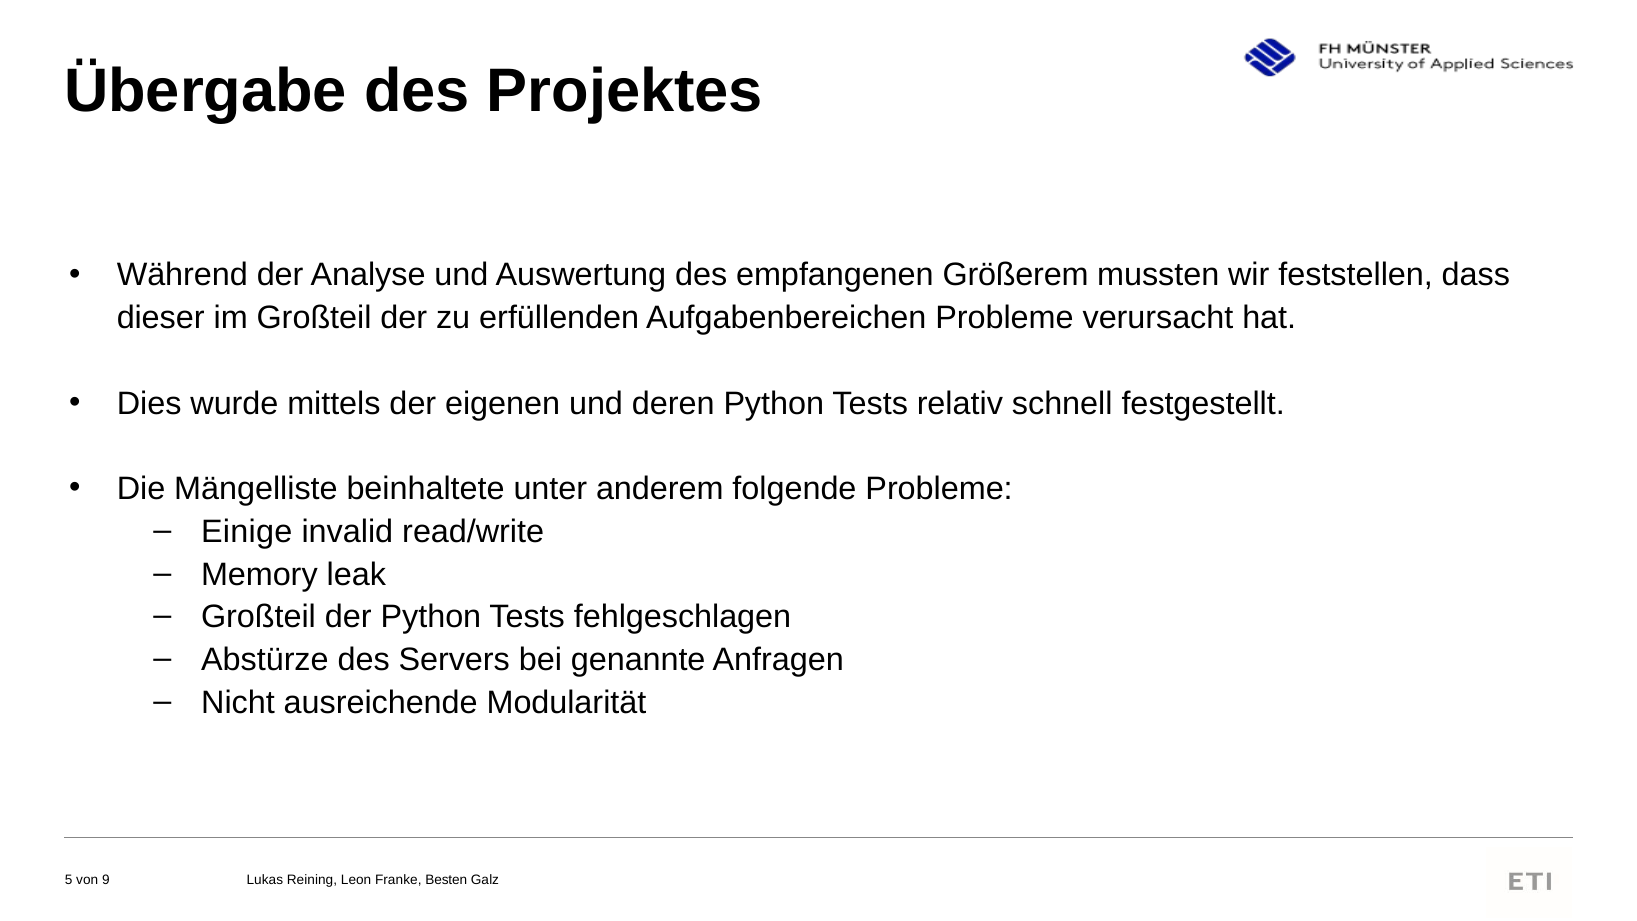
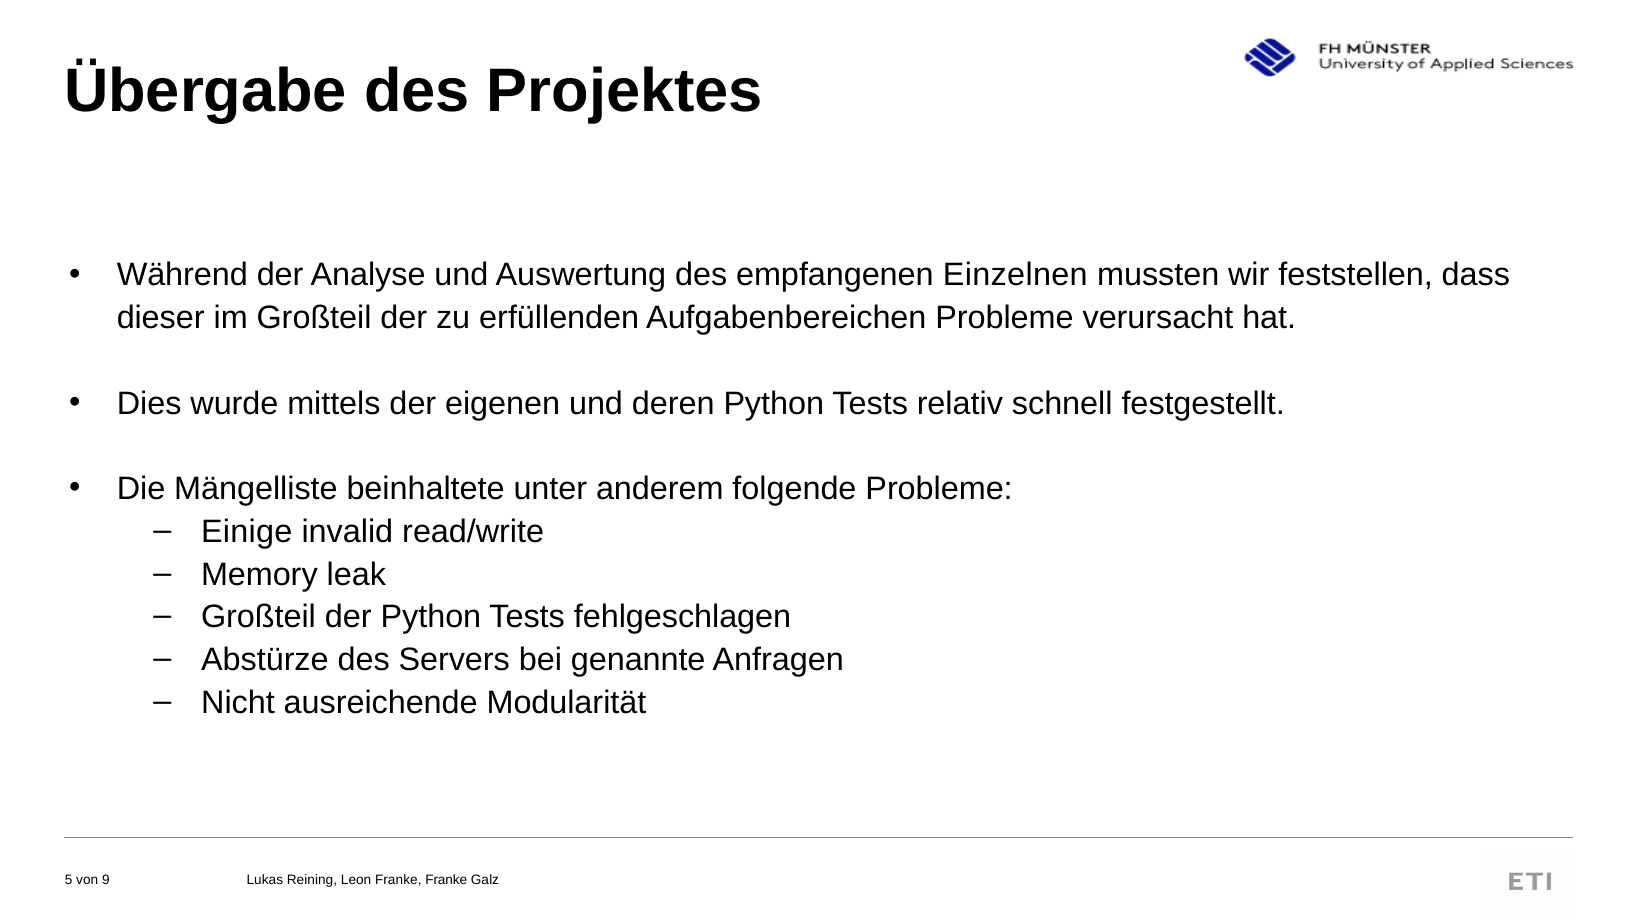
Größerem: Größerem -> Einzelnen
Franke Besten: Besten -> Franke
